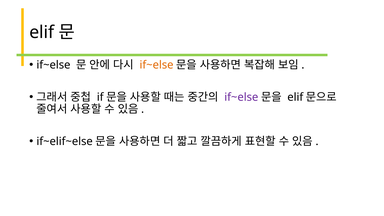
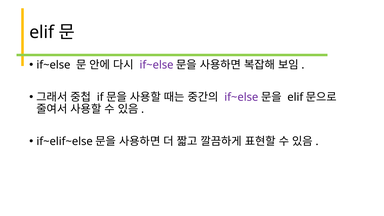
if~else at (157, 65) colour: orange -> purple
